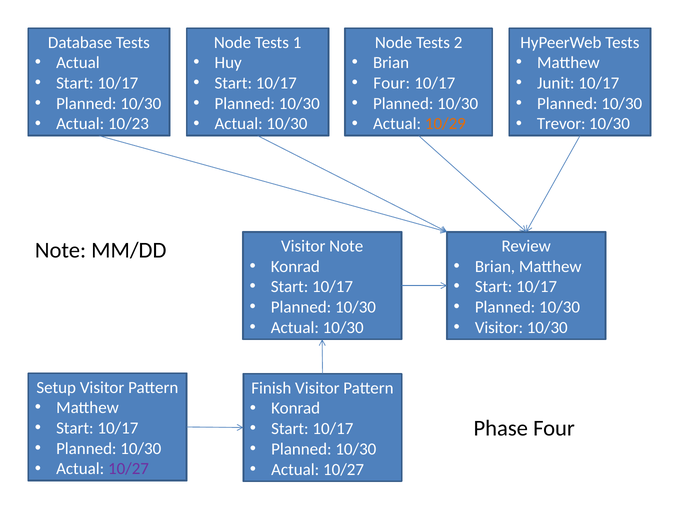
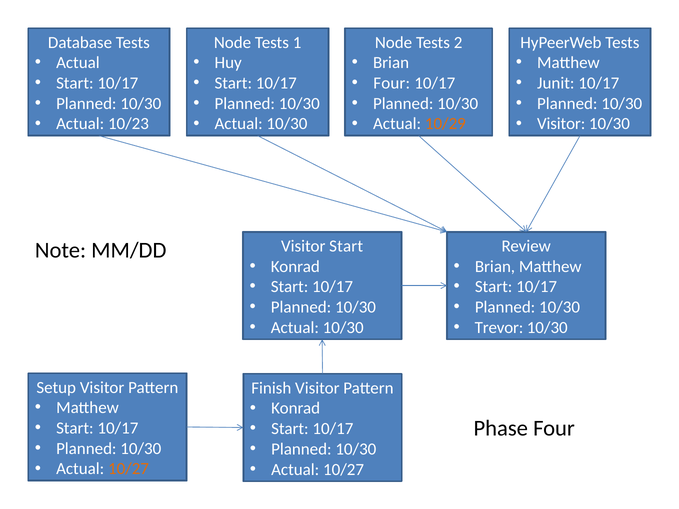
Trevor at (561, 124): Trevor -> Visitor
Visitor Note: Note -> Start
Visitor at (499, 328): Visitor -> Trevor
10/27 at (128, 469) colour: purple -> orange
